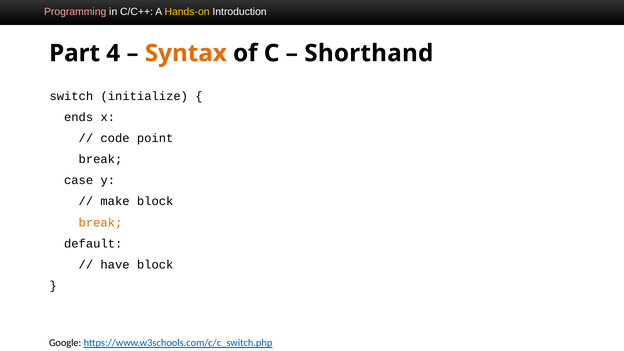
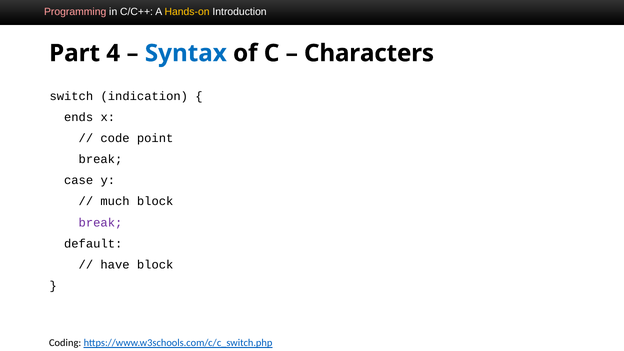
Syntax colour: orange -> blue
Shorthand: Shorthand -> Characters
initialize: initialize -> indication
make: make -> much
break at (100, 223) colour: orange -> purple
Google: Google -> Coding
